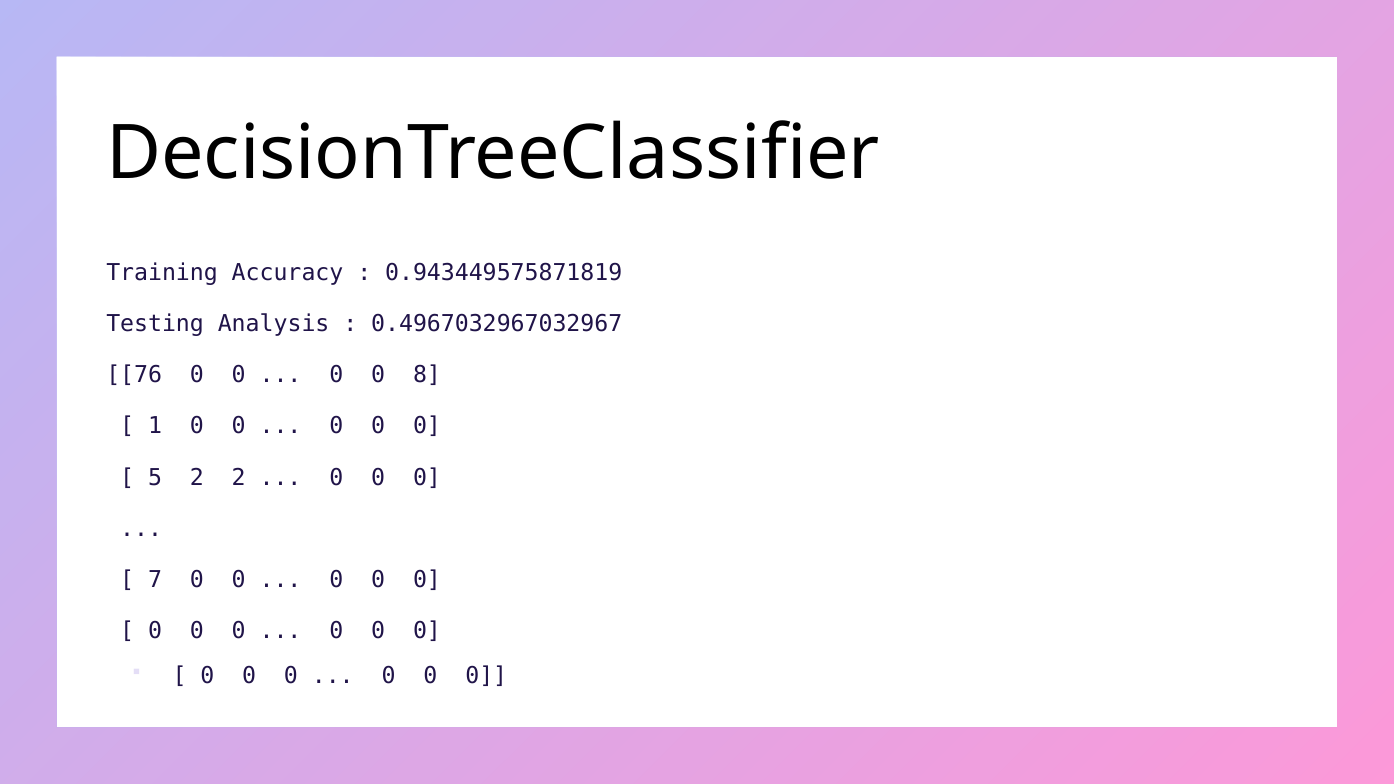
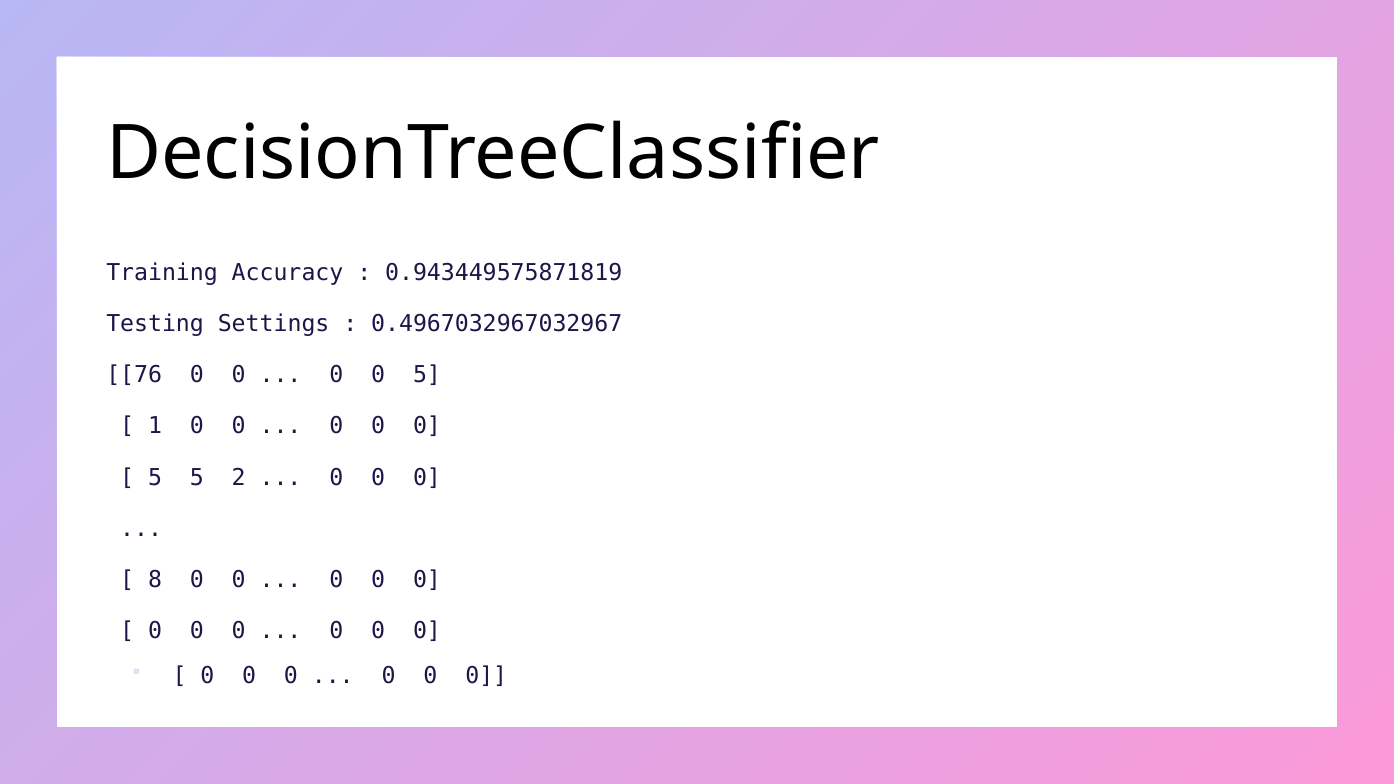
Analysis: Analysis -> Settings
0 8: 8 -> 5
5 2: 2 -> 5
7: 7 -> 8
